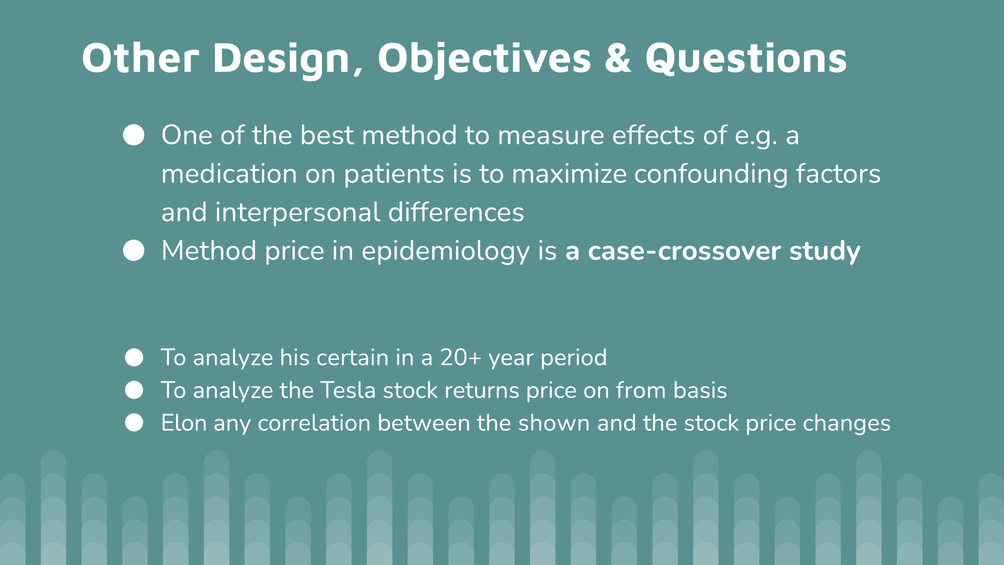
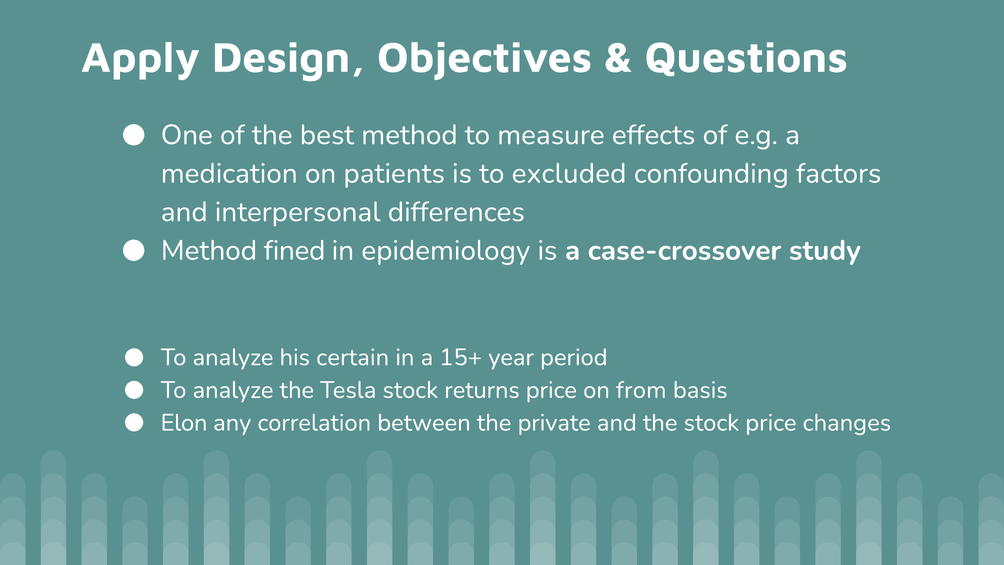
Other: Other -> Apply
maximize: maximize -> excluded
Method price: price -> fined
20+: 20+ -> 15+
shown: shown -> private
